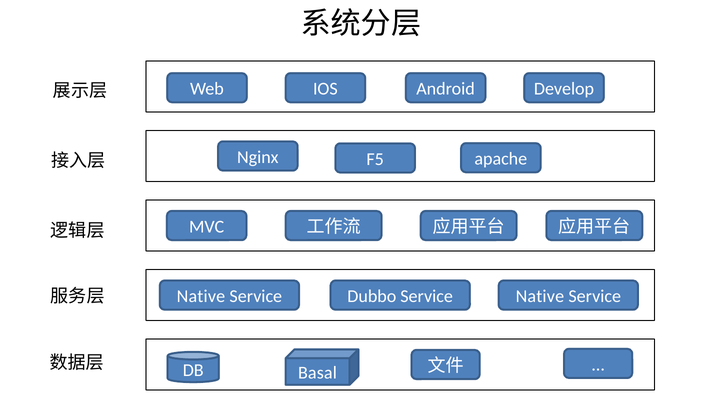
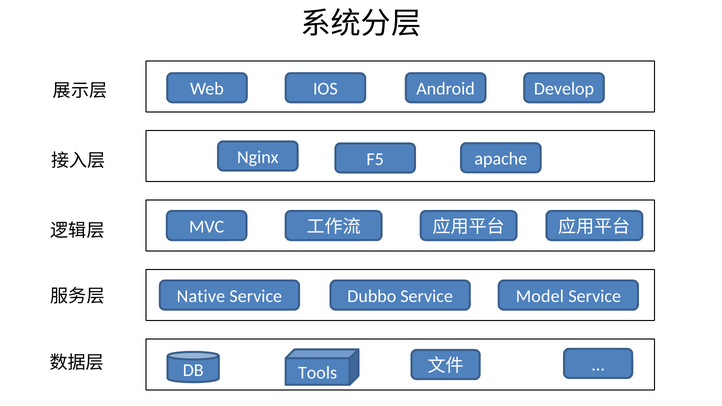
Service Native: Native -> Model
Basal: Basal -> Tools
